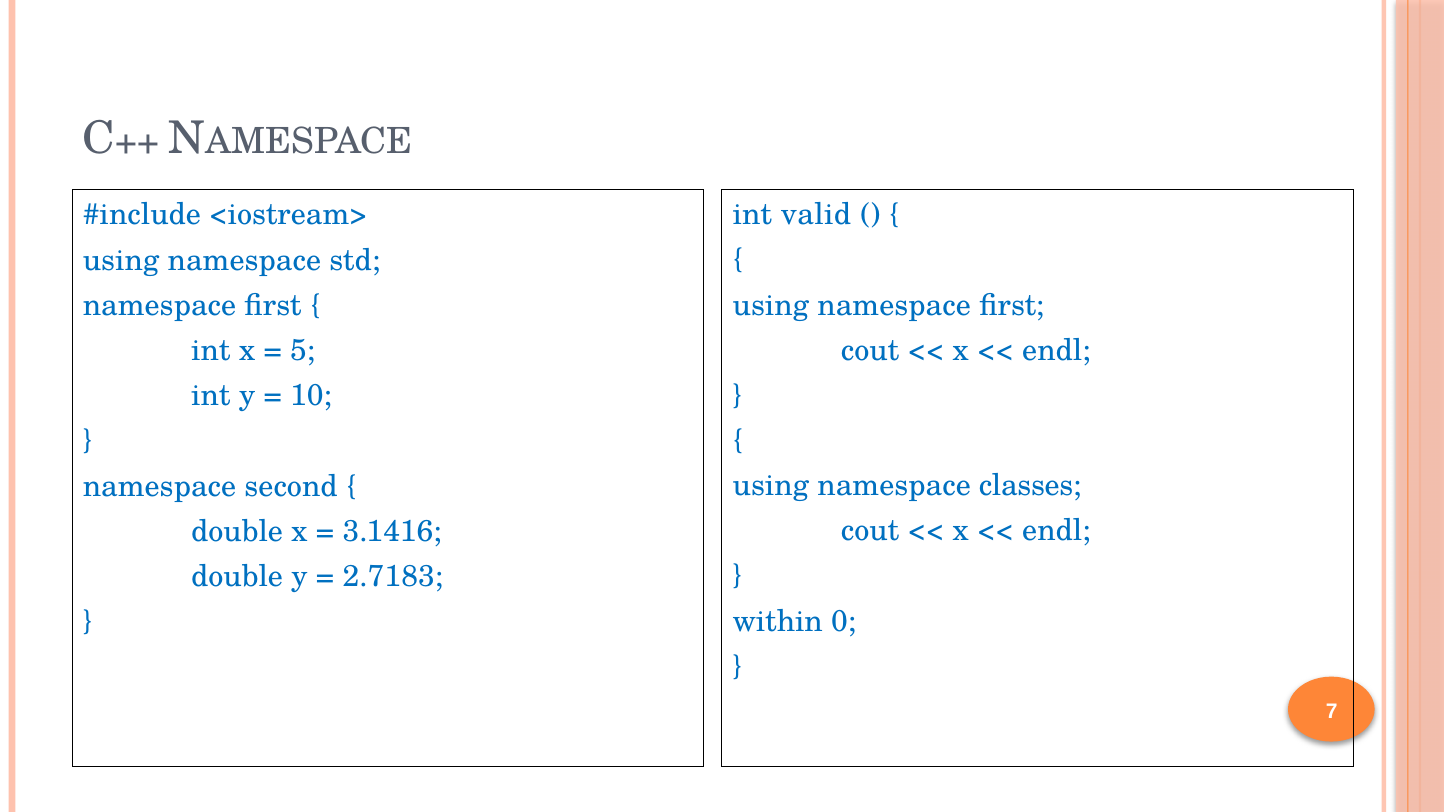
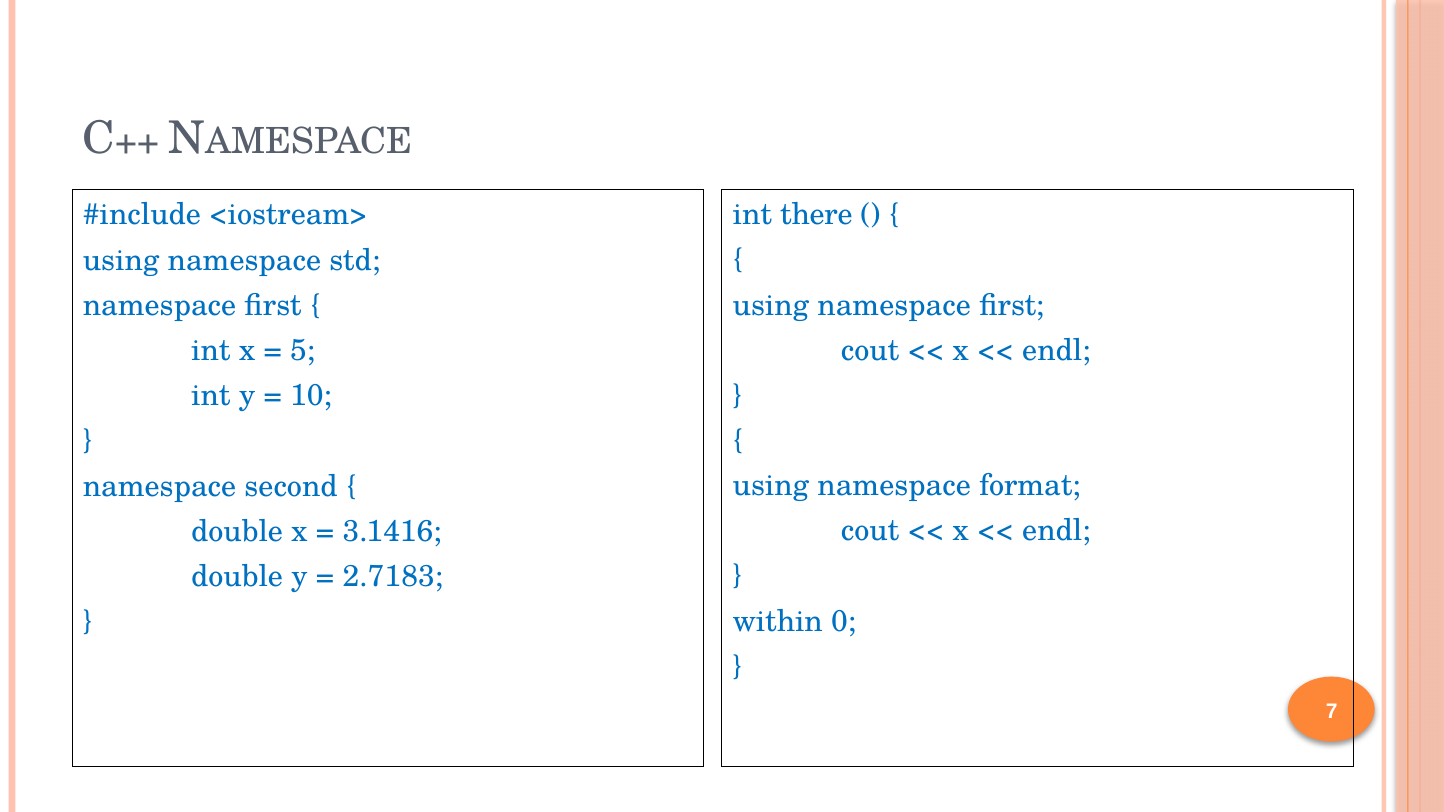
valid: valid -> there
classes: classes -> format
